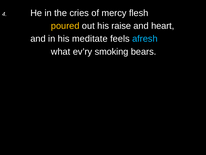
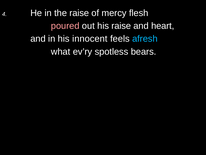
the cries: cries -> raise
poured colour: yellow -> pink
meditate: meditate -> innocent
smoking: smoking -> spotless
